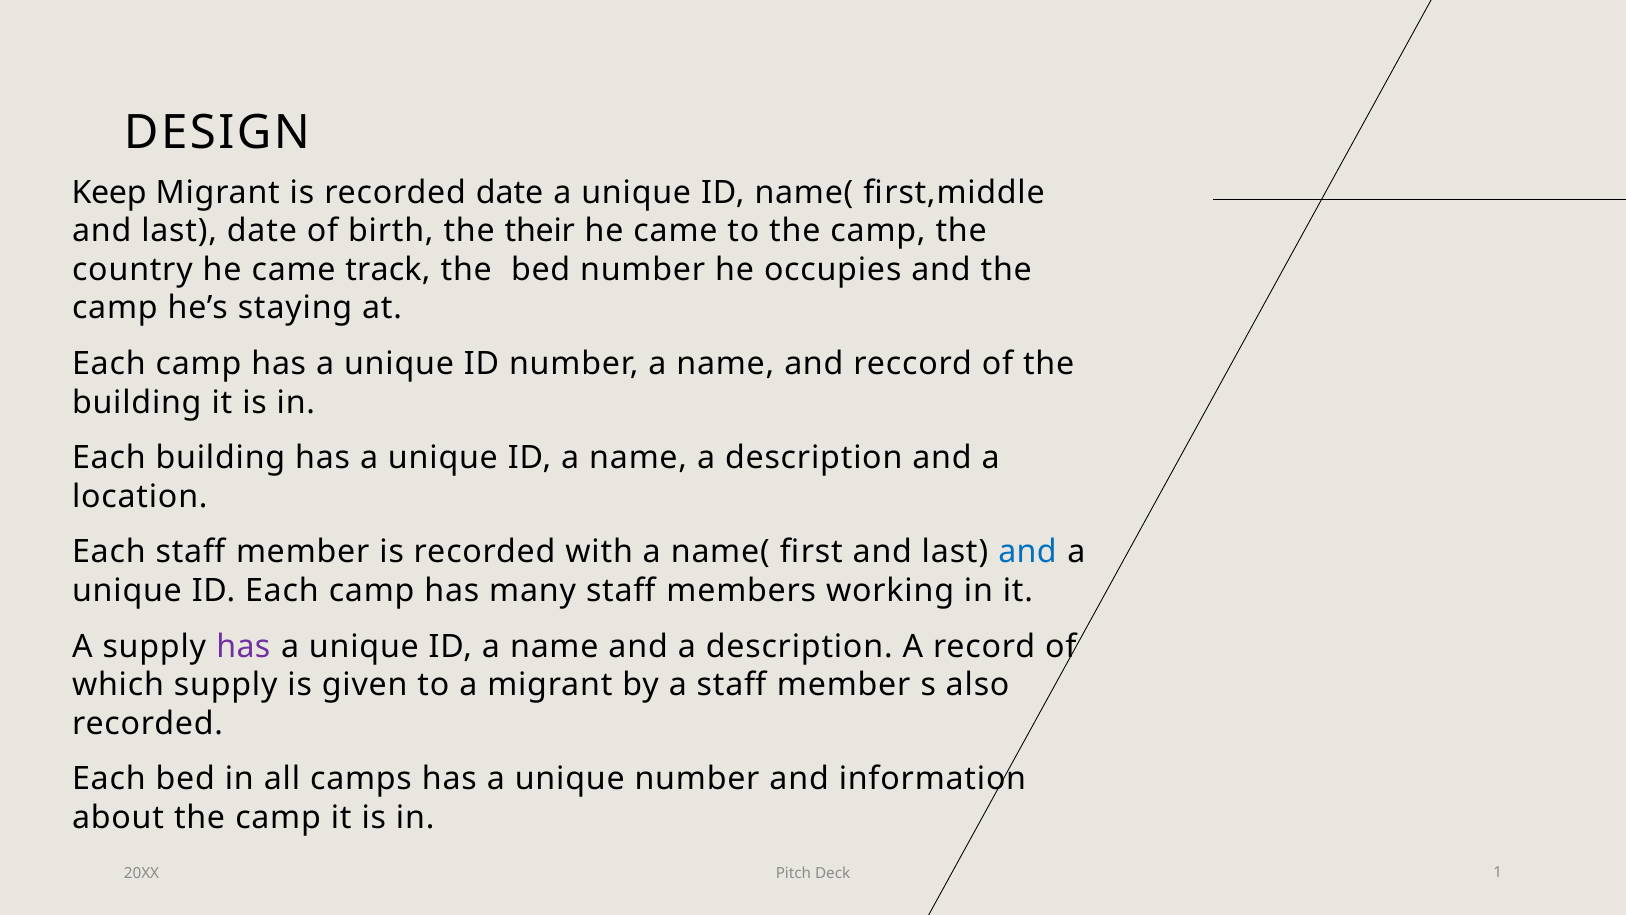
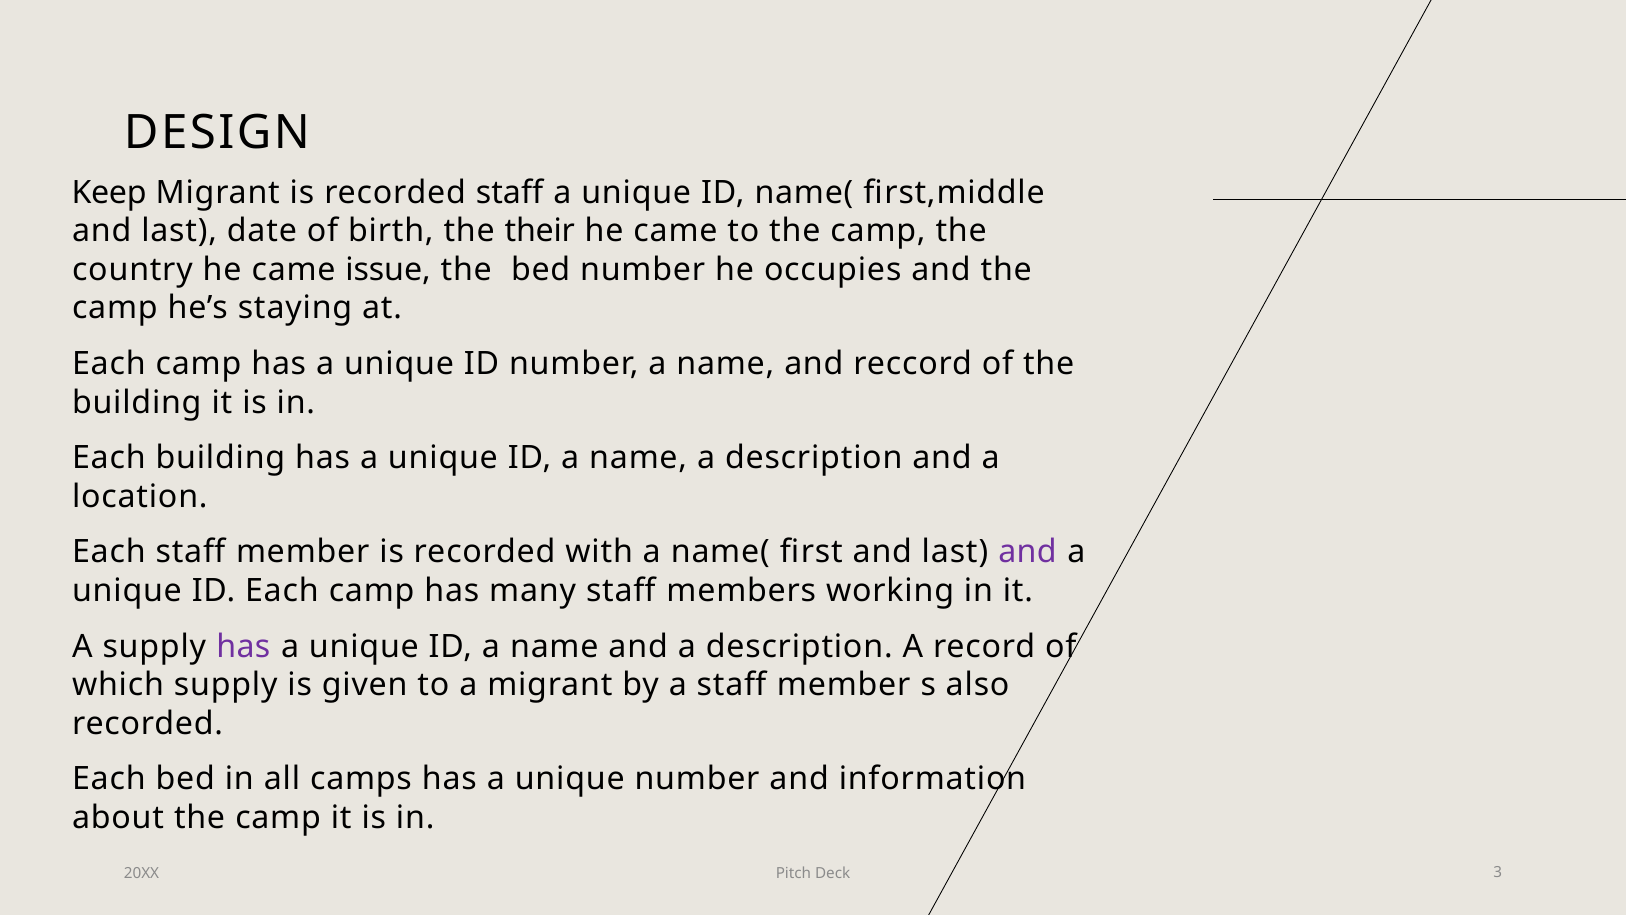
recorded date: date -> staff
track: track -> issue
and at (1028, 552) colour: blue -> purple
1: 1 -> 3
